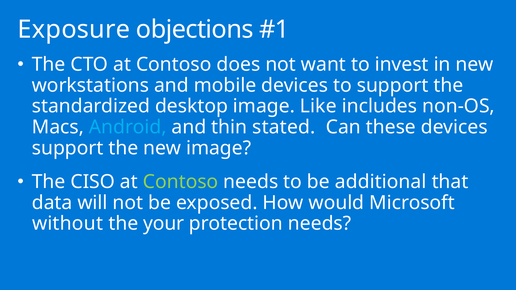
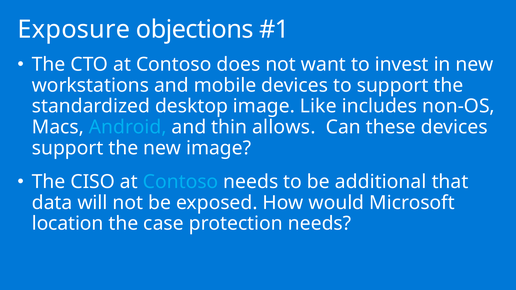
stated: stated -> allows
Contoso at (181, 182) colour: light green -> light blue
without: without -> location
your: your -> case
